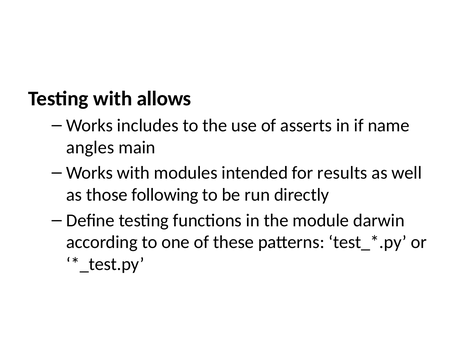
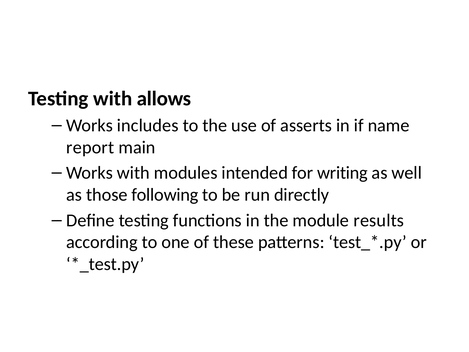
angles: angles -> report
results: results -> writing
darwin: darwin -> results
